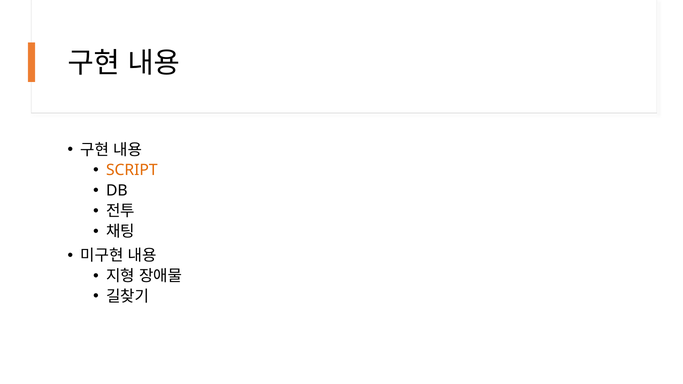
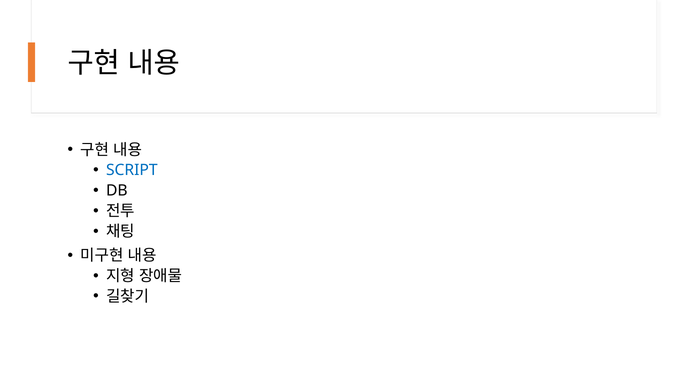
SCRIPT colour: orange -> blue
